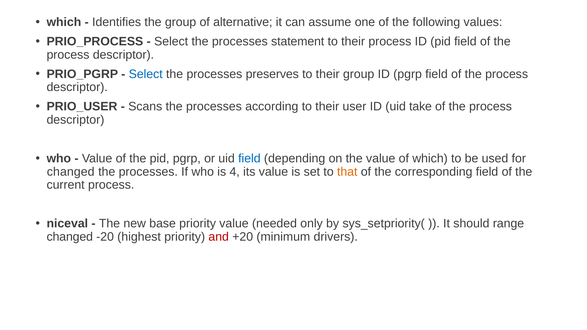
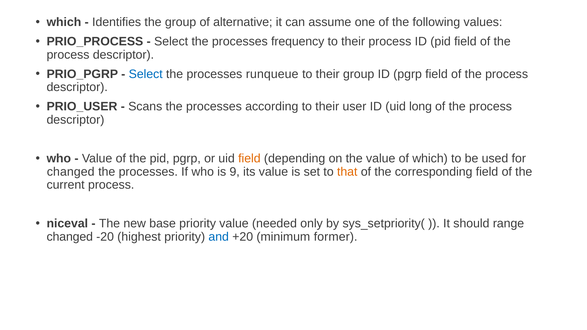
statement: statement -> frequency
preserves: preserves -> runqueue
take: take -> long
field at (249, 159) colour: blue -> orange
4: 4 -> 9
and colour: red -> blue
drivers: drivers -> former
